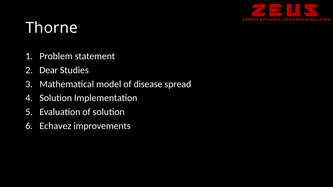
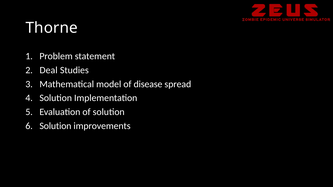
Dear: Dear -> Deal
Echavez at (55, 126): Echavez -> Solution
